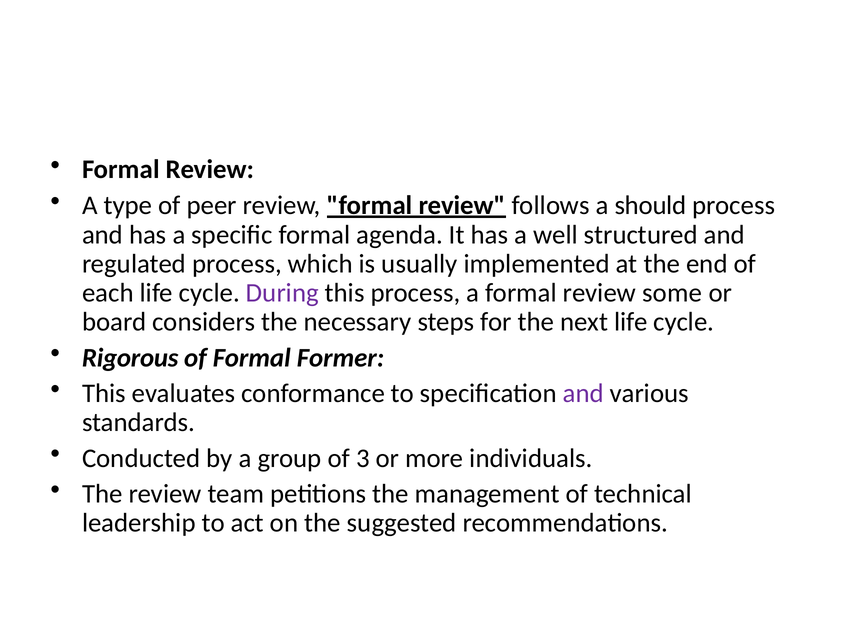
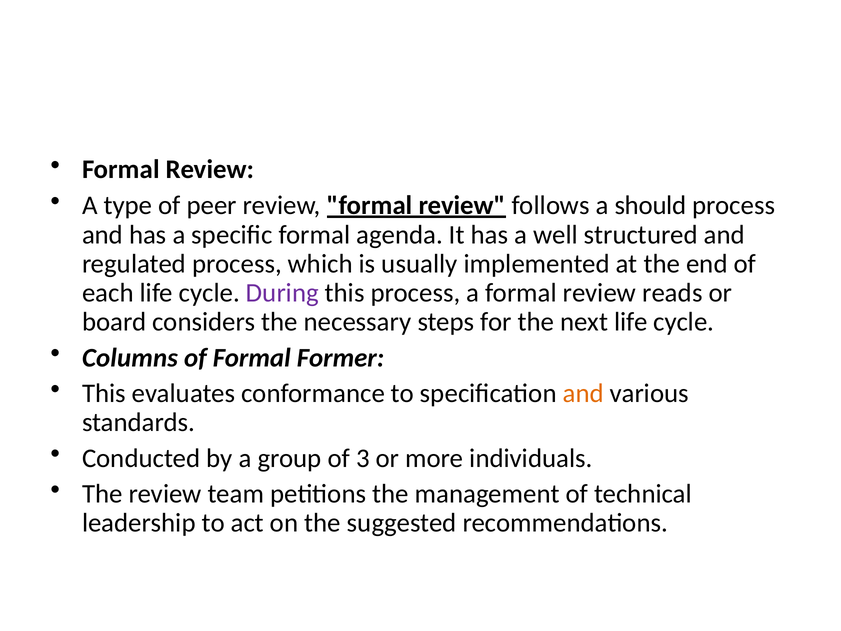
some: some -> reads
Rigorous: Rigorous -> Columns
and at (583, 393) colour: purple -> orange
